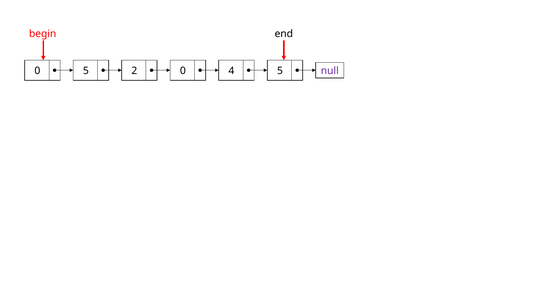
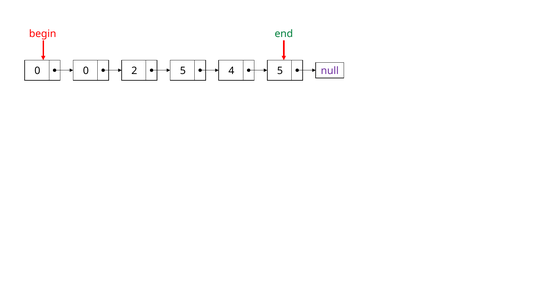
end colour: black -> green
0 5: 5 -> 0
2 0: 0 -> 5
